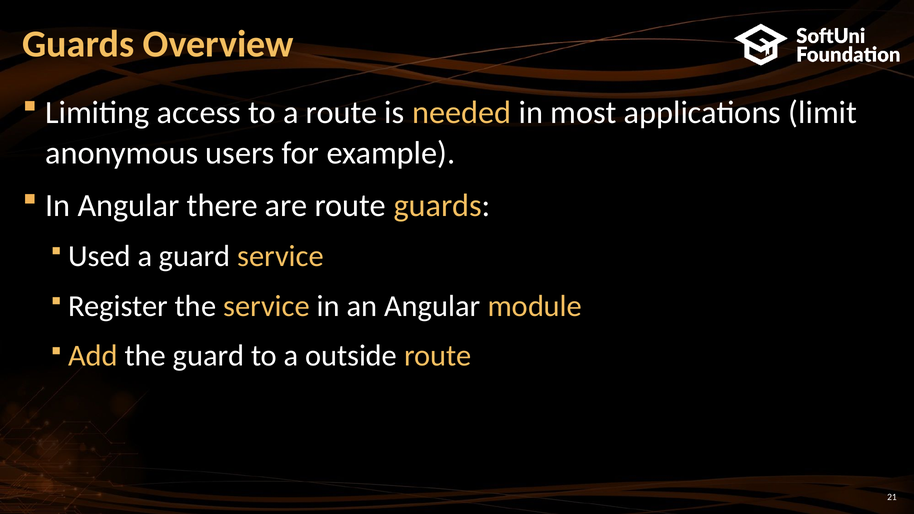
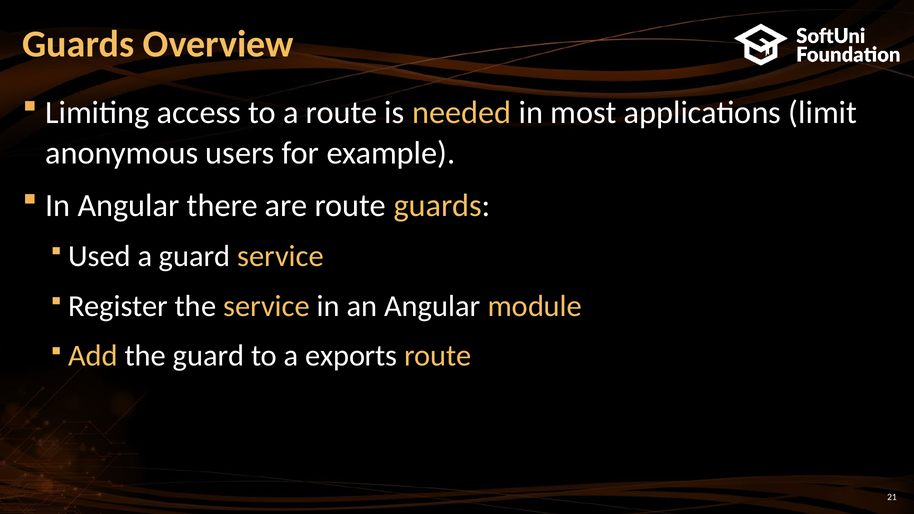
outside: outside -> exports
